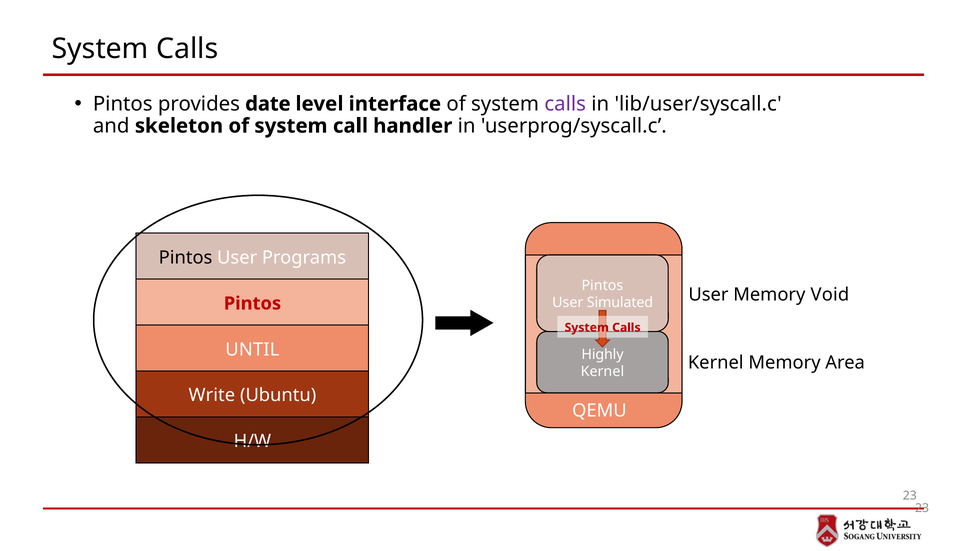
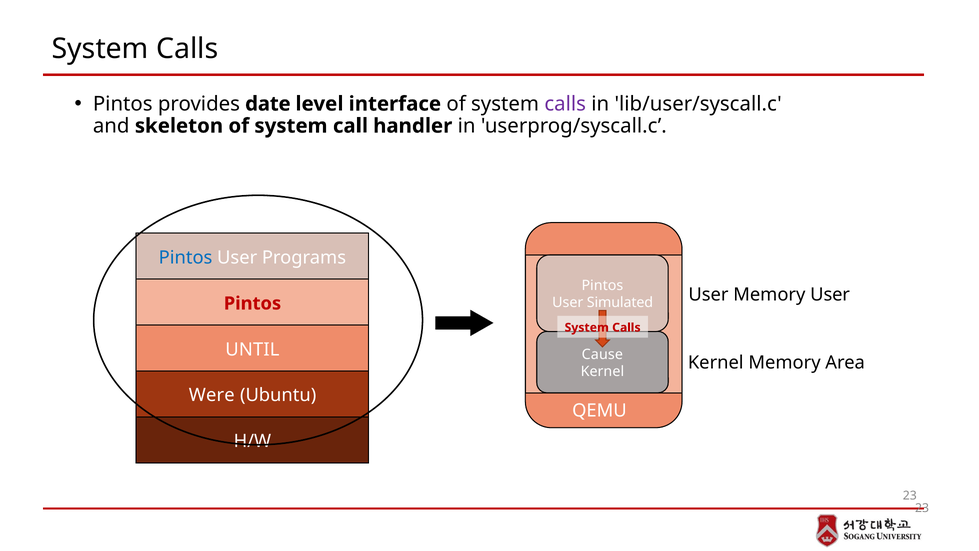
Pintos at (186, 257) colour: black -> blue
Memory Void: Void -> User
Highly: Highly -> Cause
Write: Write -> Were
